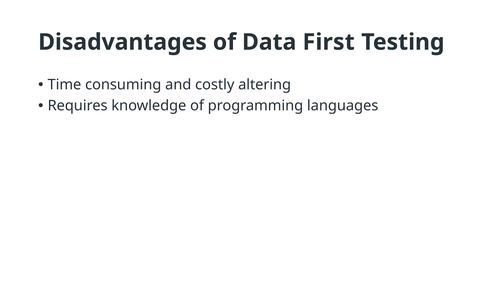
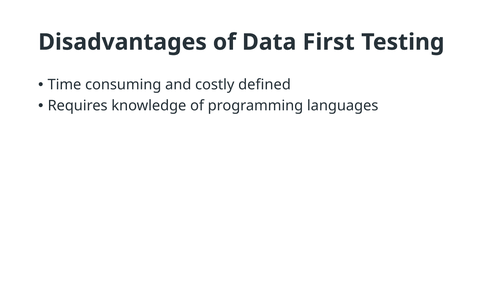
altering: altering -> defined
